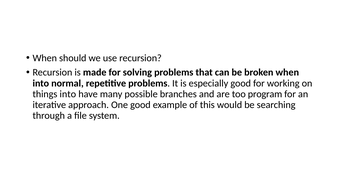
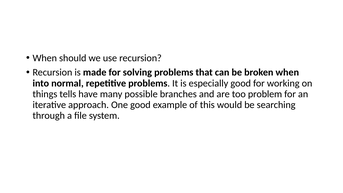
things into: into -> tells
program: program -> problem
